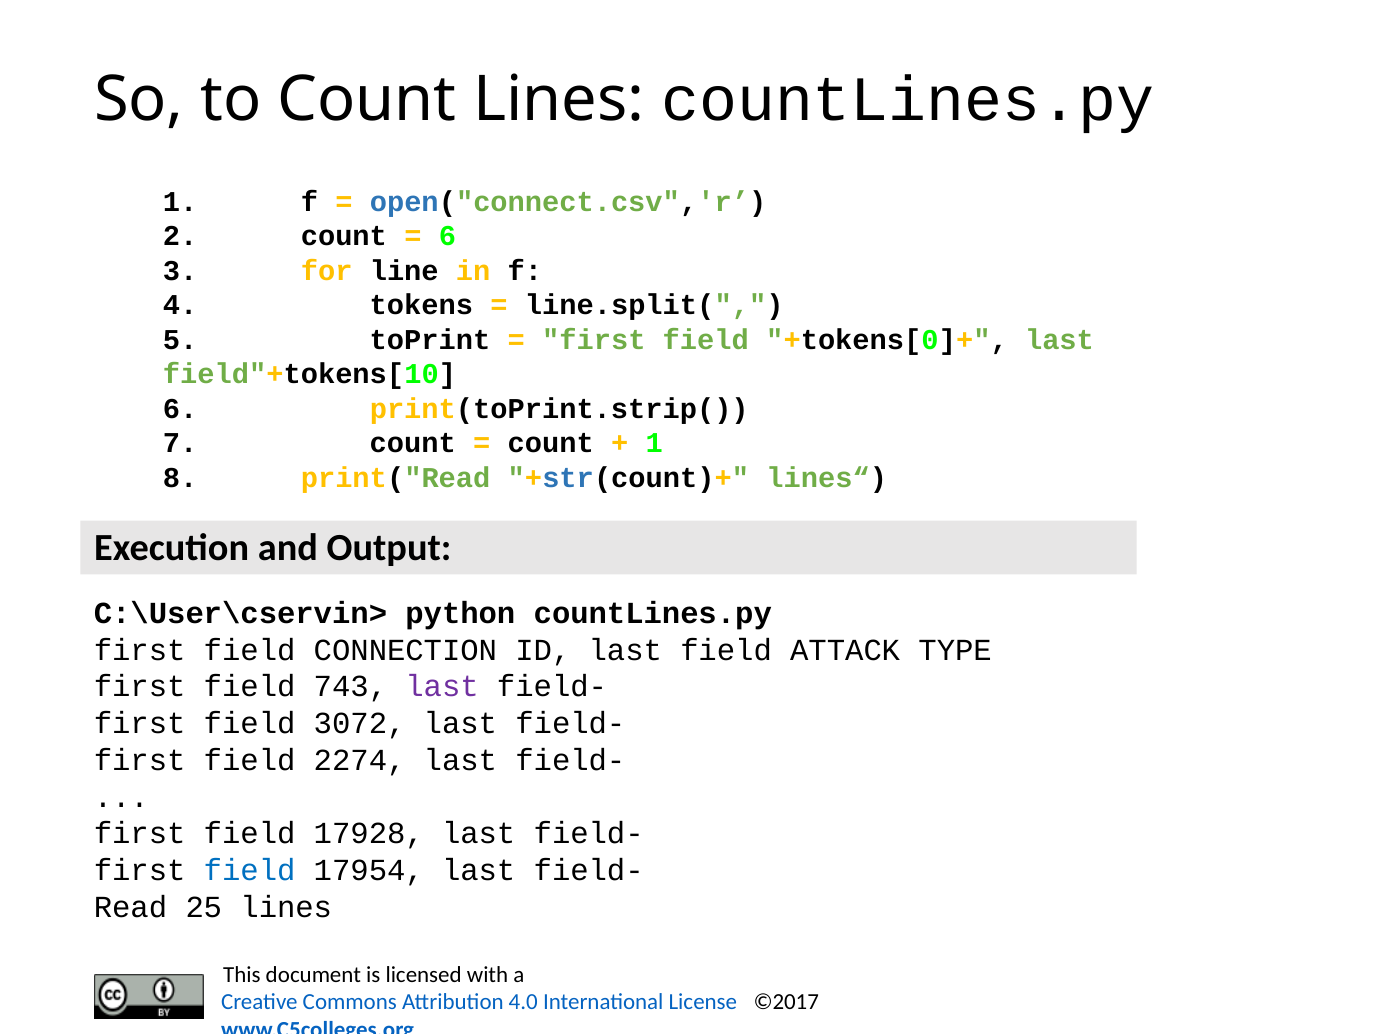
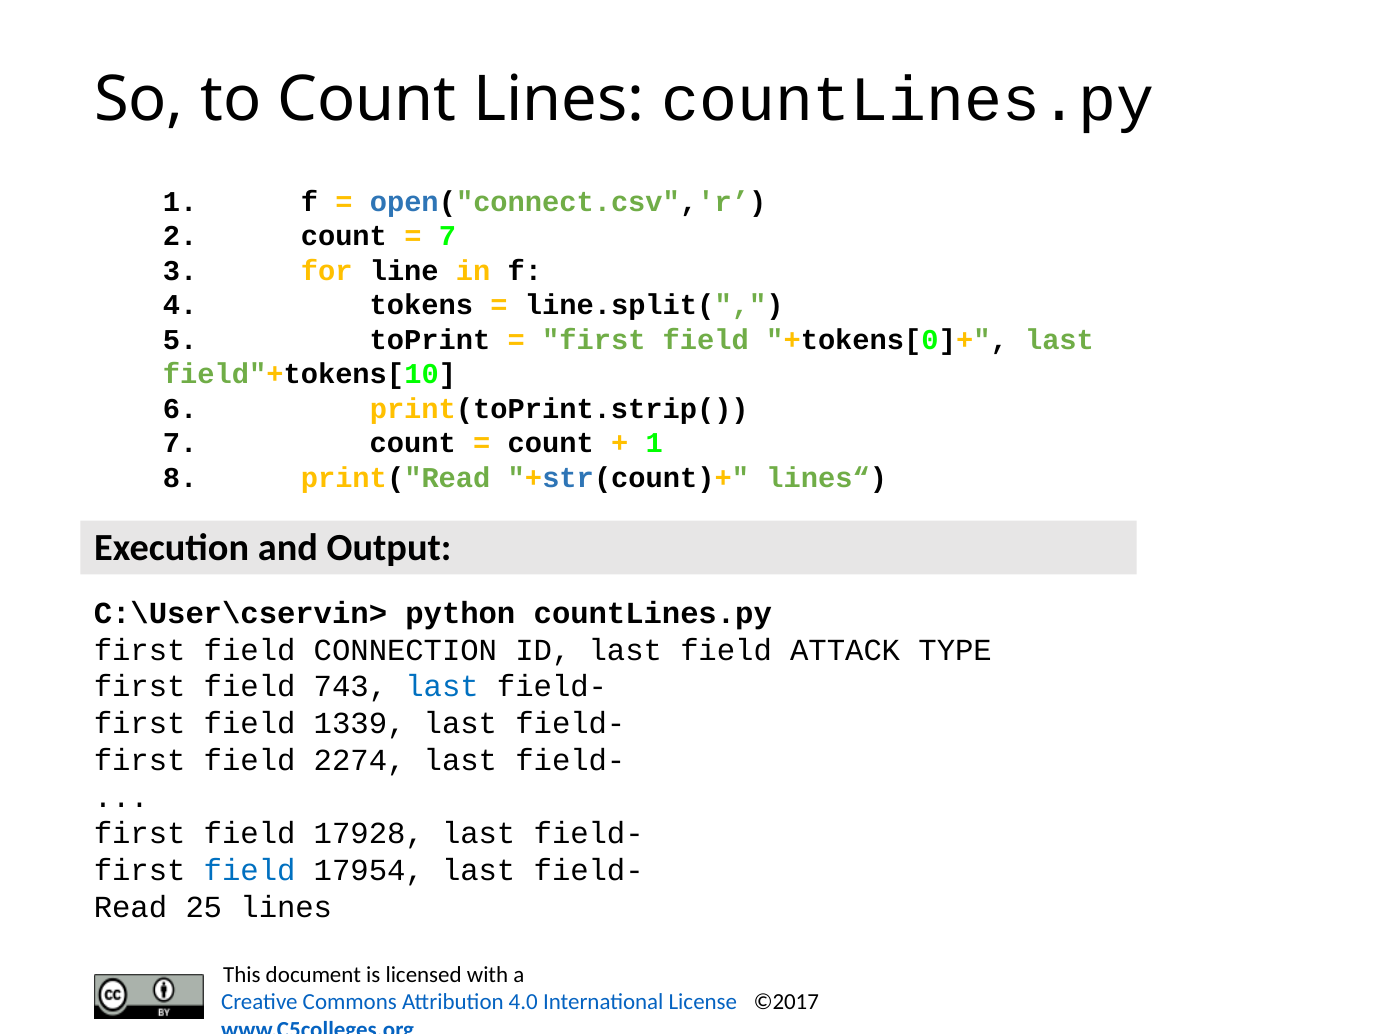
6 at (447, 236): 6 -> 7
last at (442, 687) colour: purple -> blue
3072: 3072 -> 1339
